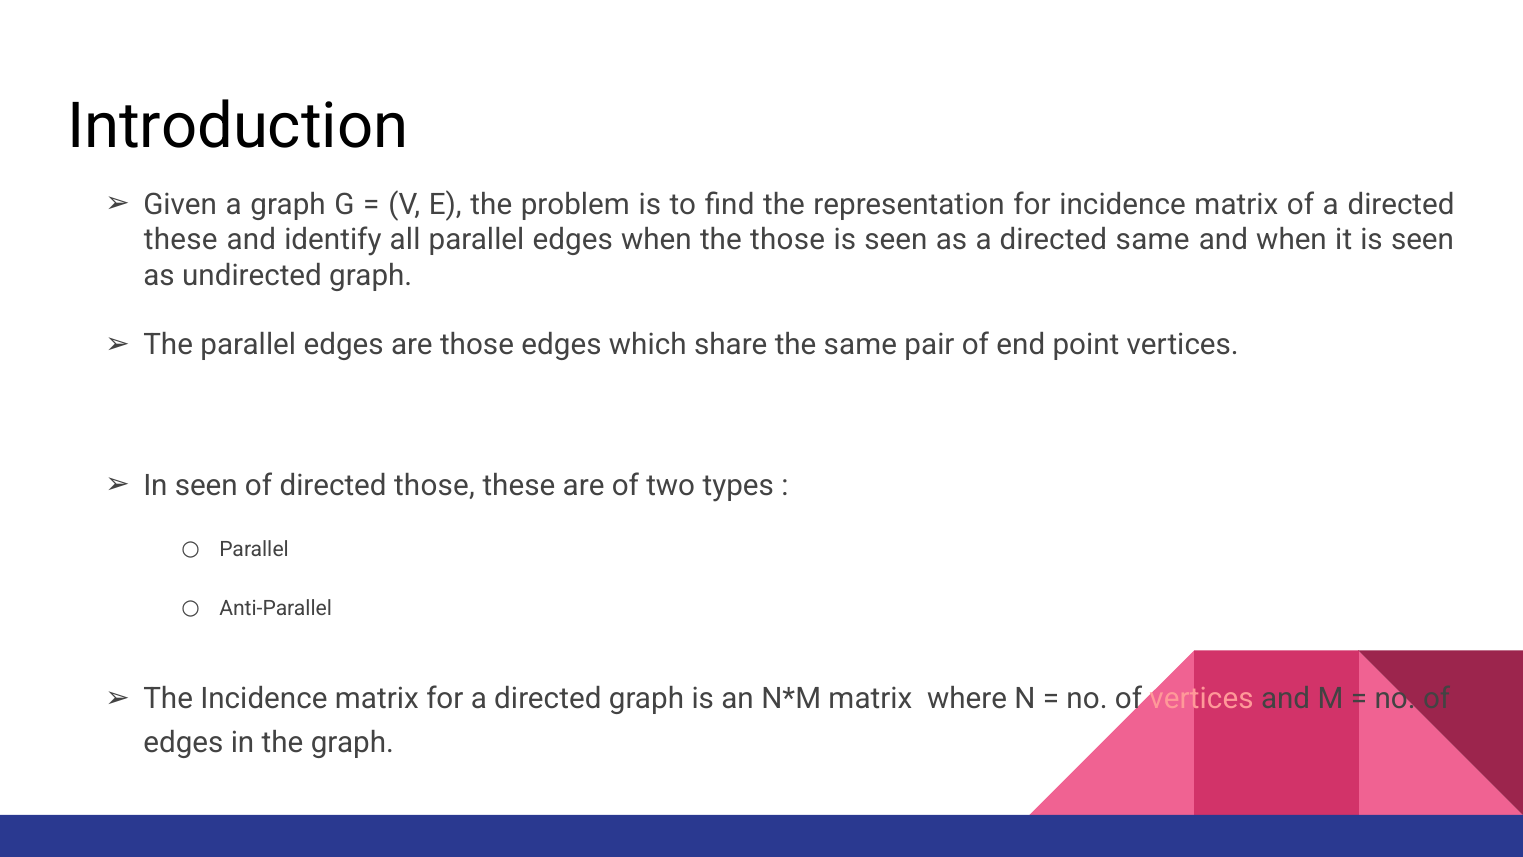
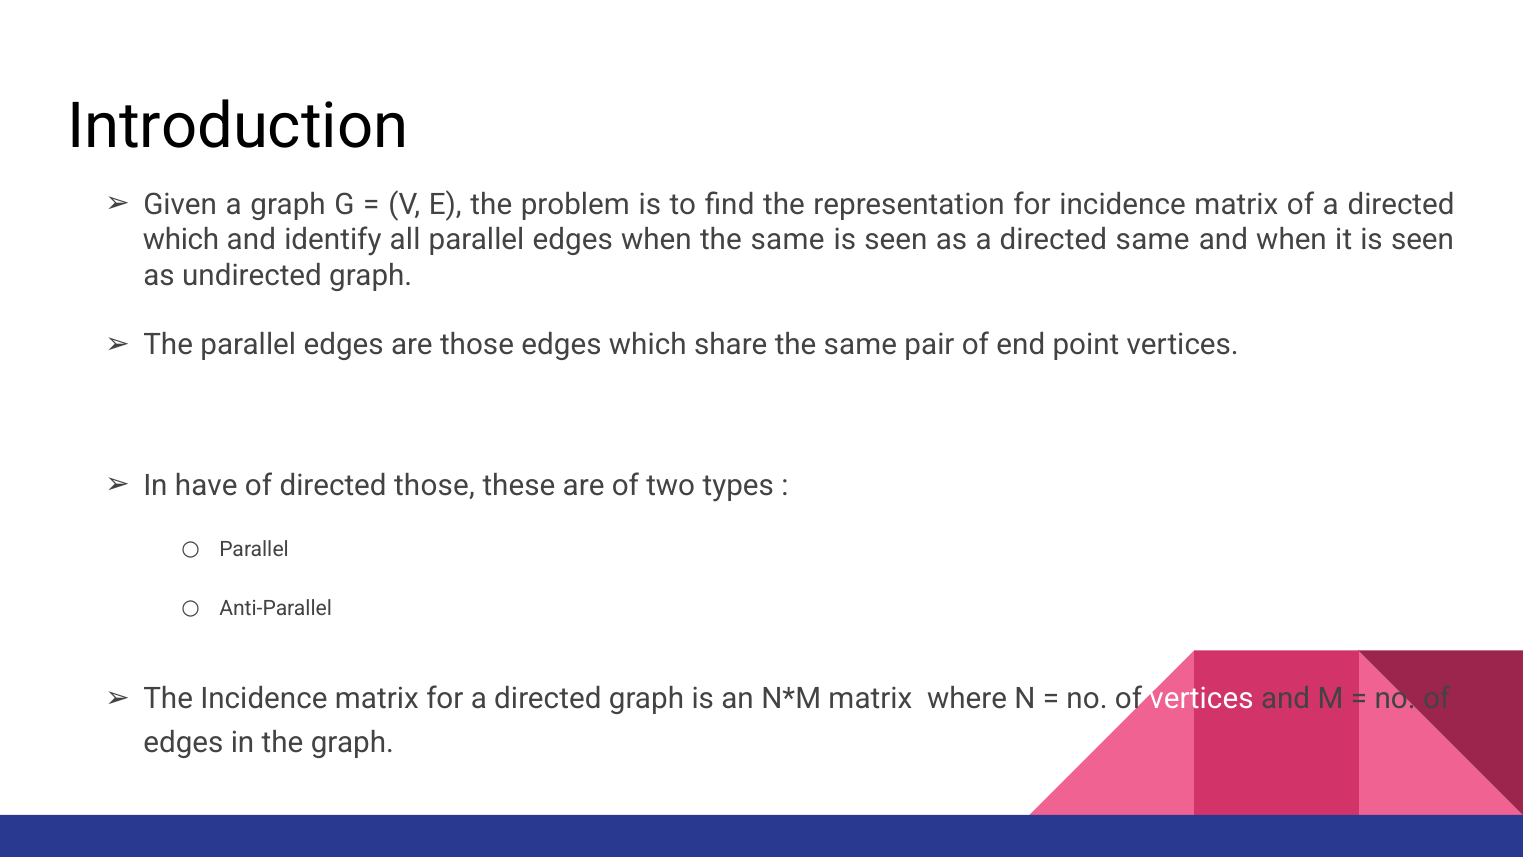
these at (181, 240): these -> which
when the those: those -> same
In seen: seen -> have
vertices at (1202, 699) colour: pink -> white
